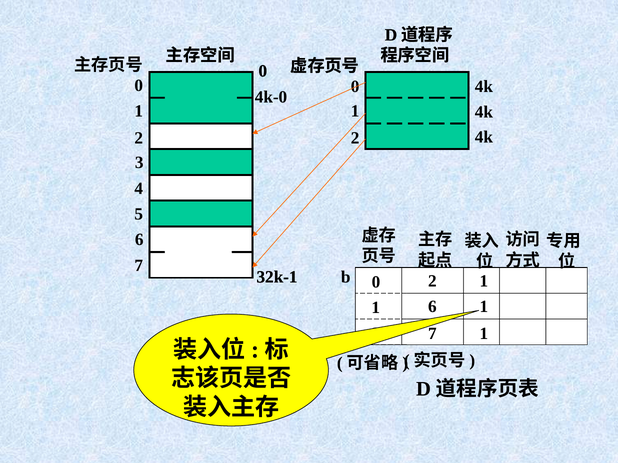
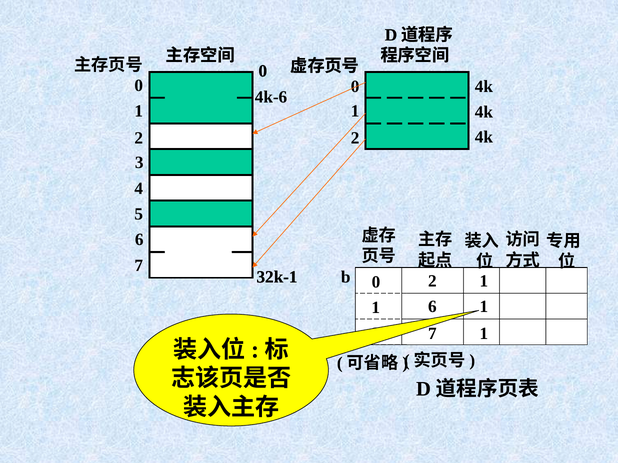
4k-0: 4k-0 -> 4k-6
